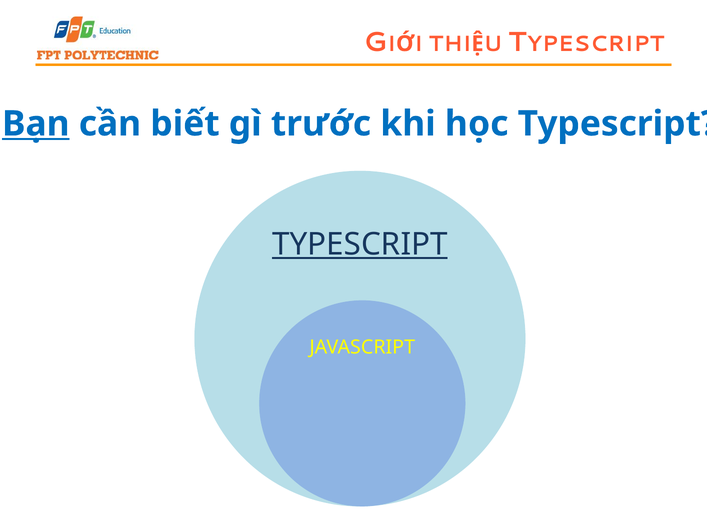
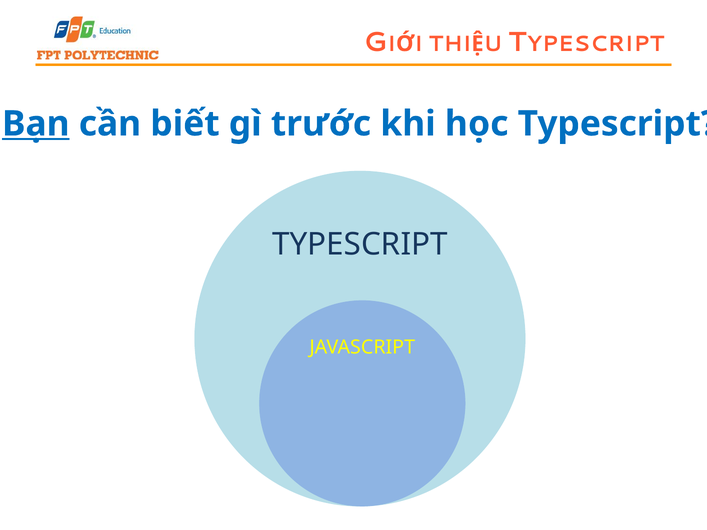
TYPESCRIPT at (360, 245) underline: present -> none
